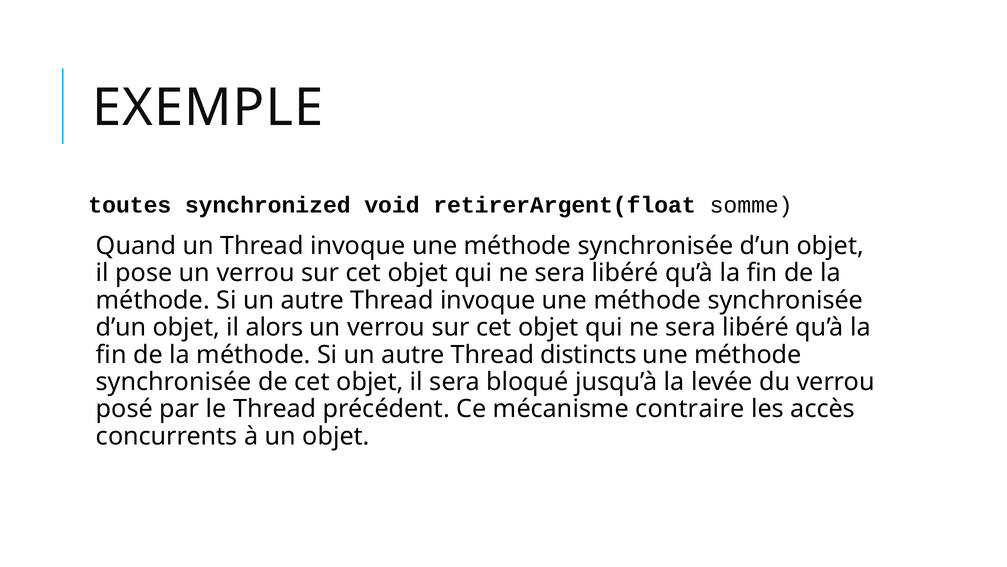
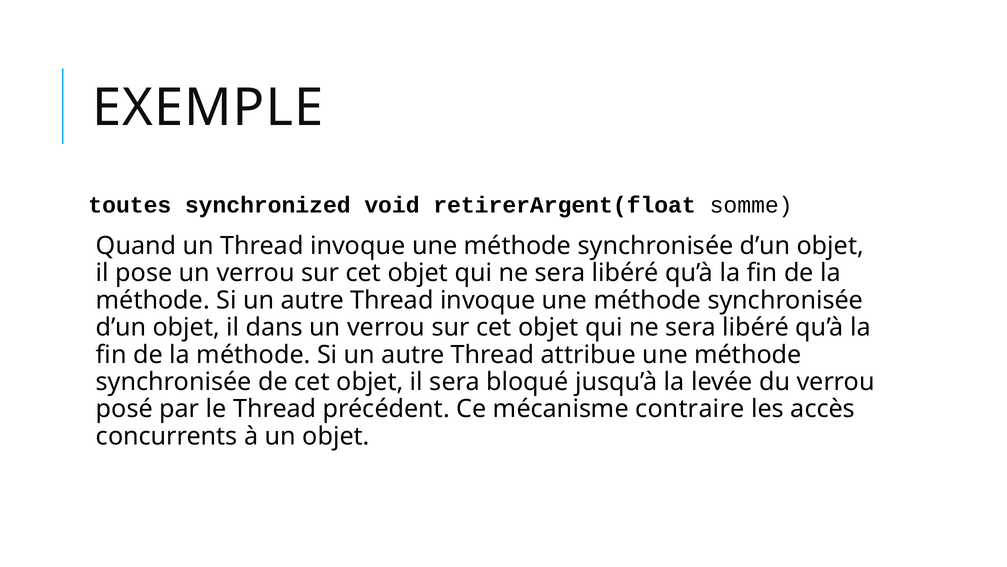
alors: alors -> dans
distincts: distincts -> attribue
